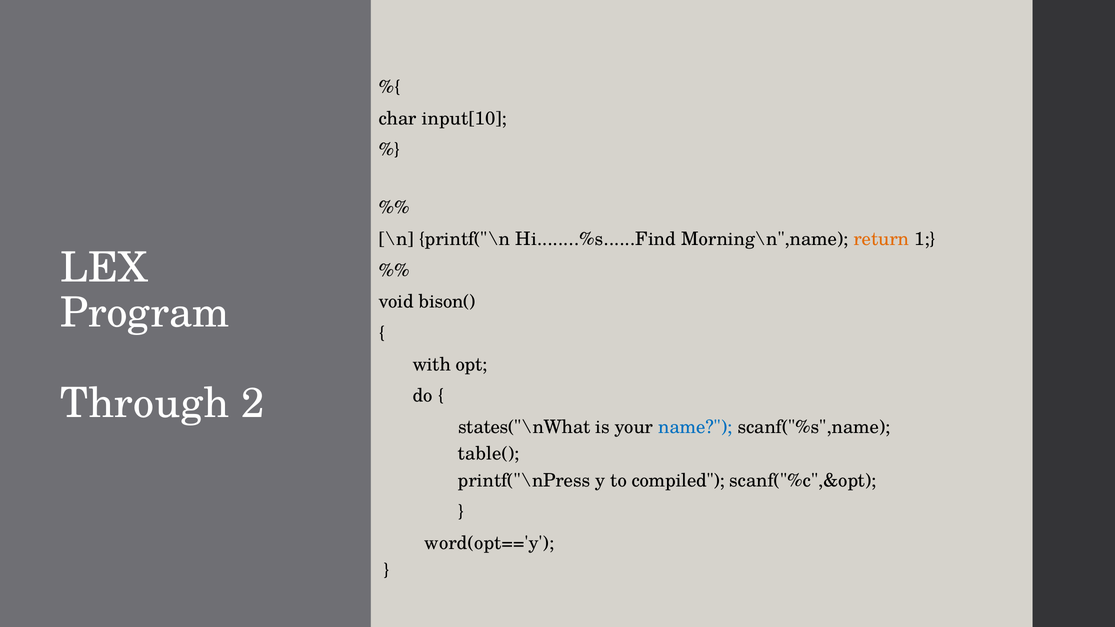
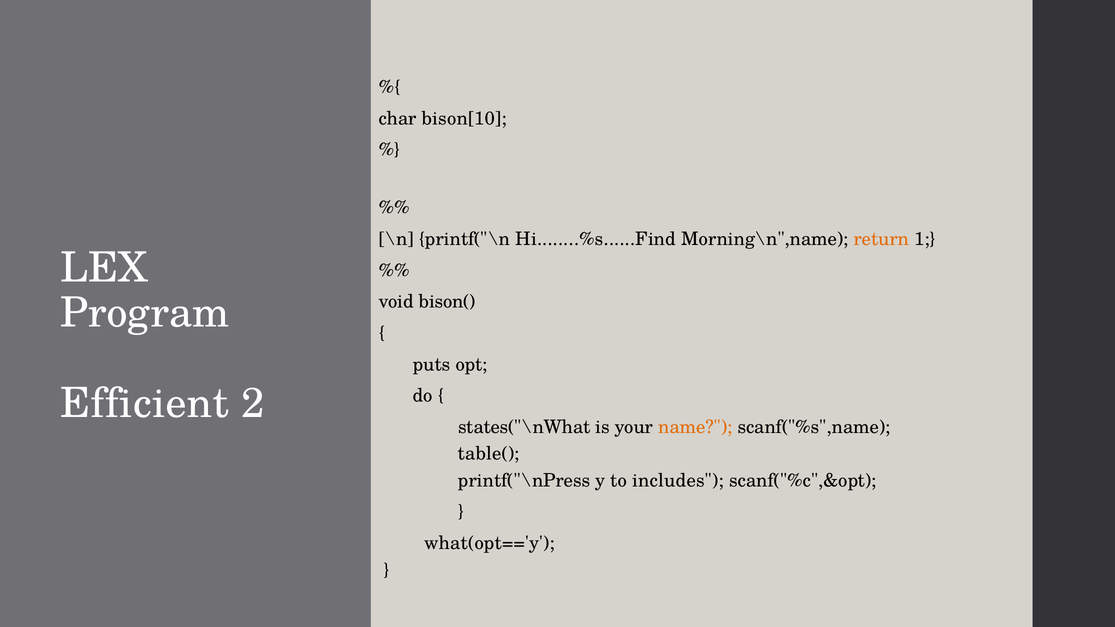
input[10: input[10 -> bison[10
with: with -> puts
Through: Through -> Efficient
name colour: blue -> orange
compiled: compiled -> includes
word(opt=='y: word(opt=='y -> what(opt=='y
